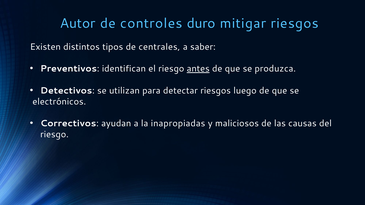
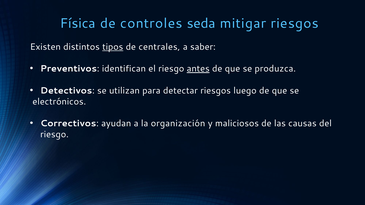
Autor: Autor -> Física
duro: duro -> seda
tipos underline: none -> present
inapropiadas: inapropiadas -> organización
